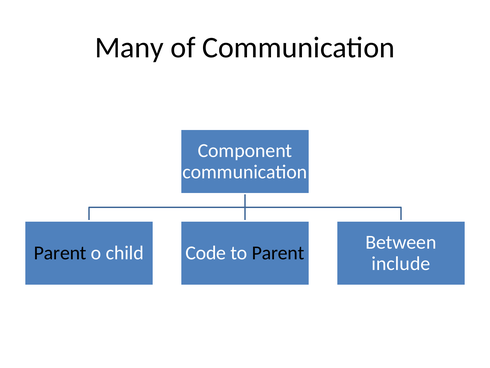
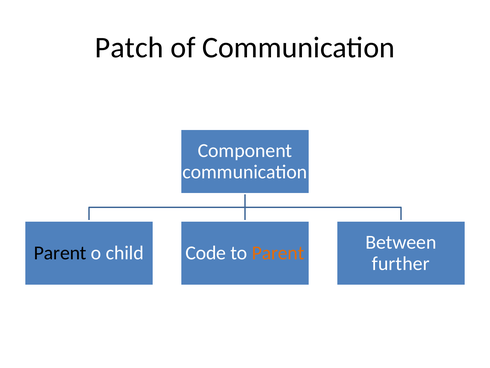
Many: Many -> Patch
Parent at (278, 253) colour: black -> orange
include: include -> further
